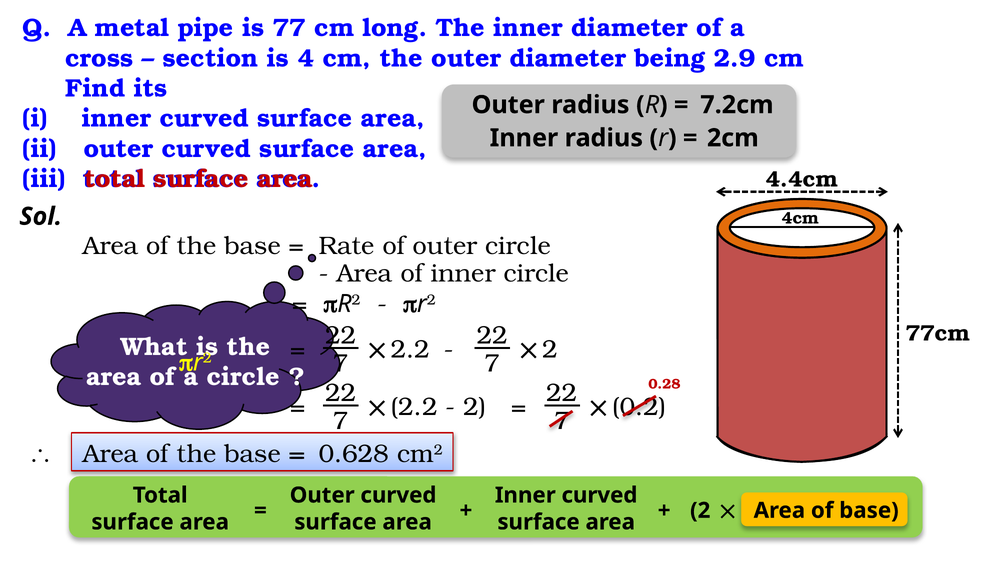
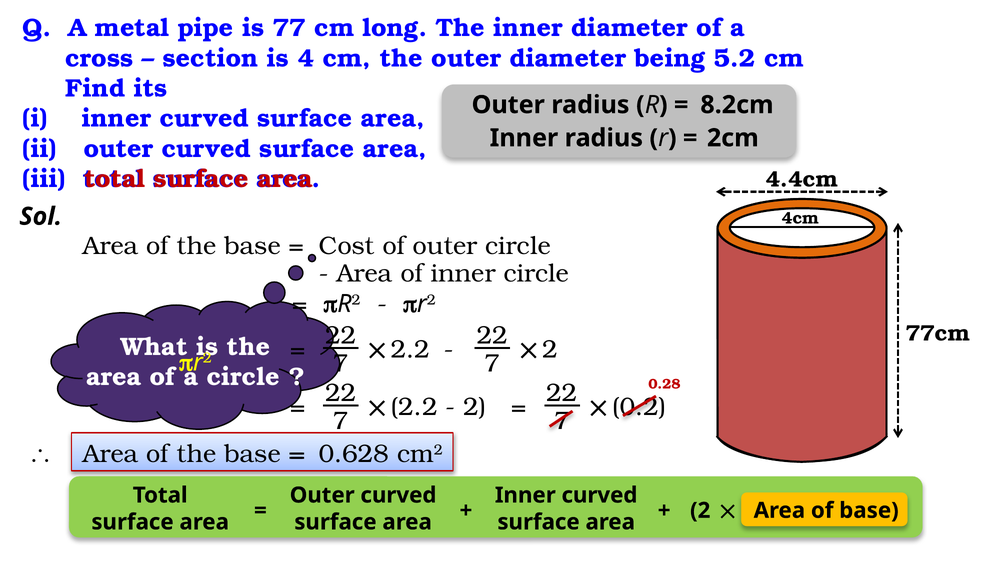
2.9: 2.9 -> 5.2
7.2cm: 7.2cm -> 8.2cm
Rate: Rate -> Cost
